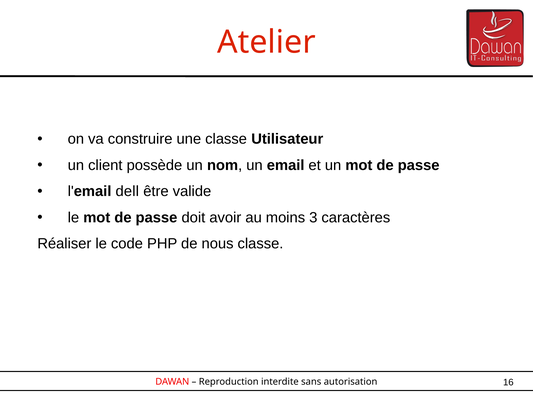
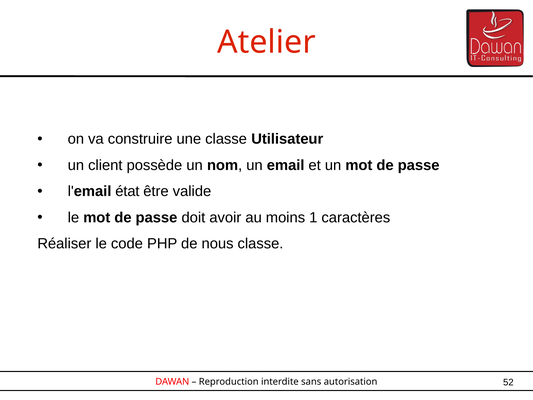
dell: dell -> état
3: 3 -> 1
16: 16 -> 52
